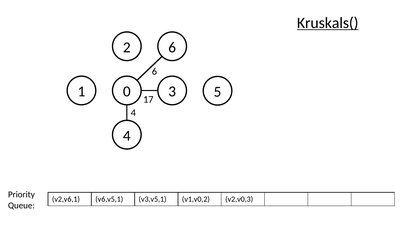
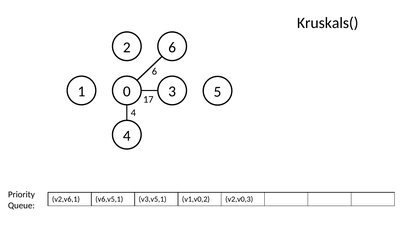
Kruskals( underline: present -> none
